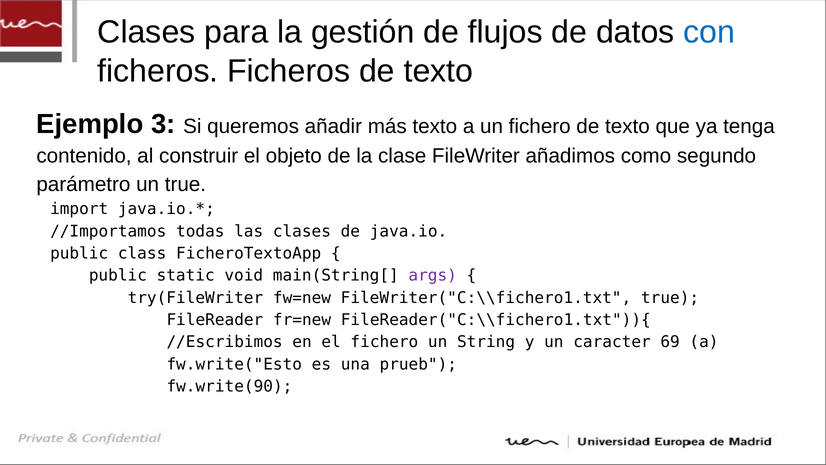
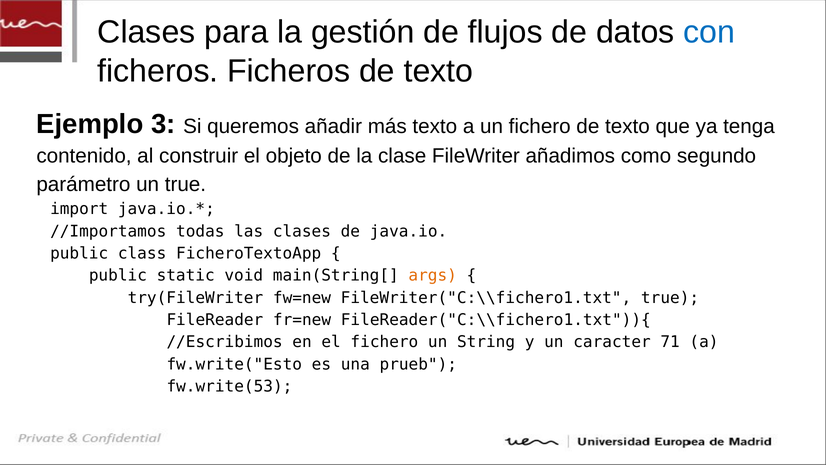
args colour: purple -> orange
69: 69 -> 71
fw.write(90: fw.write(90 -> fw.write(53
